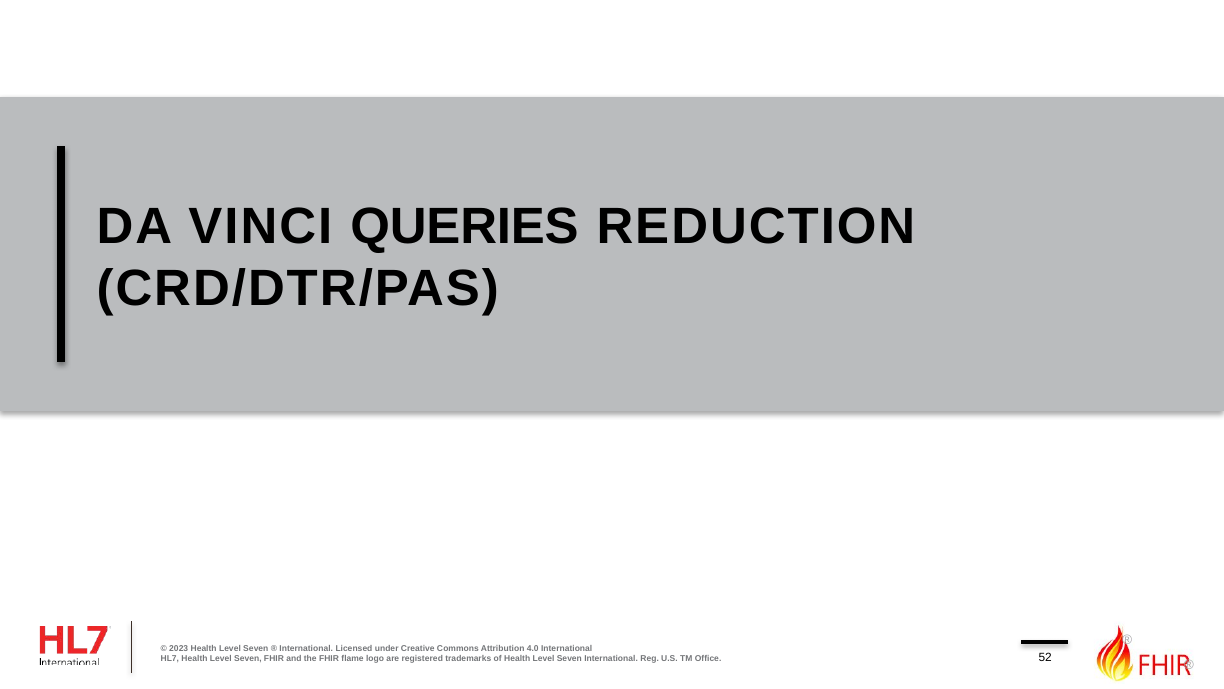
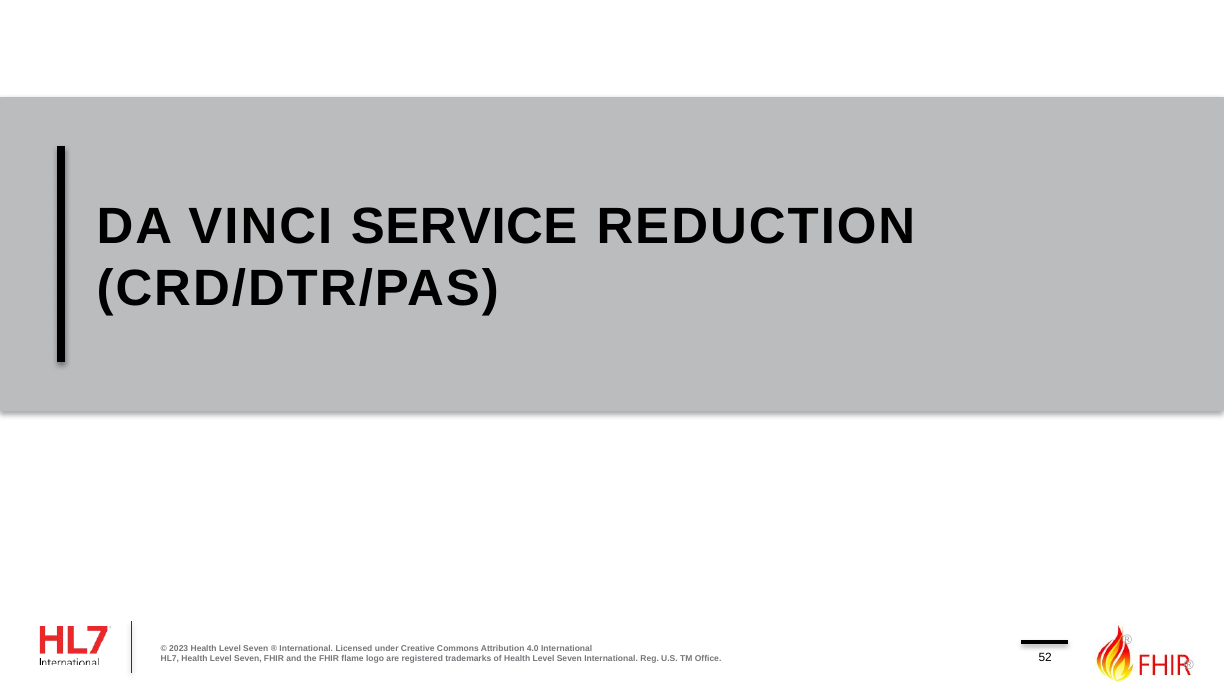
QUERIES: QUERIES -> SERVICE
